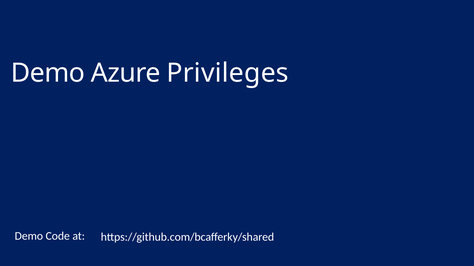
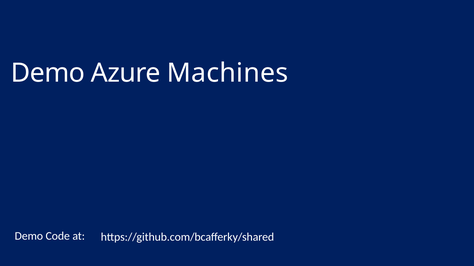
Privileges: Privileges -> Machines
